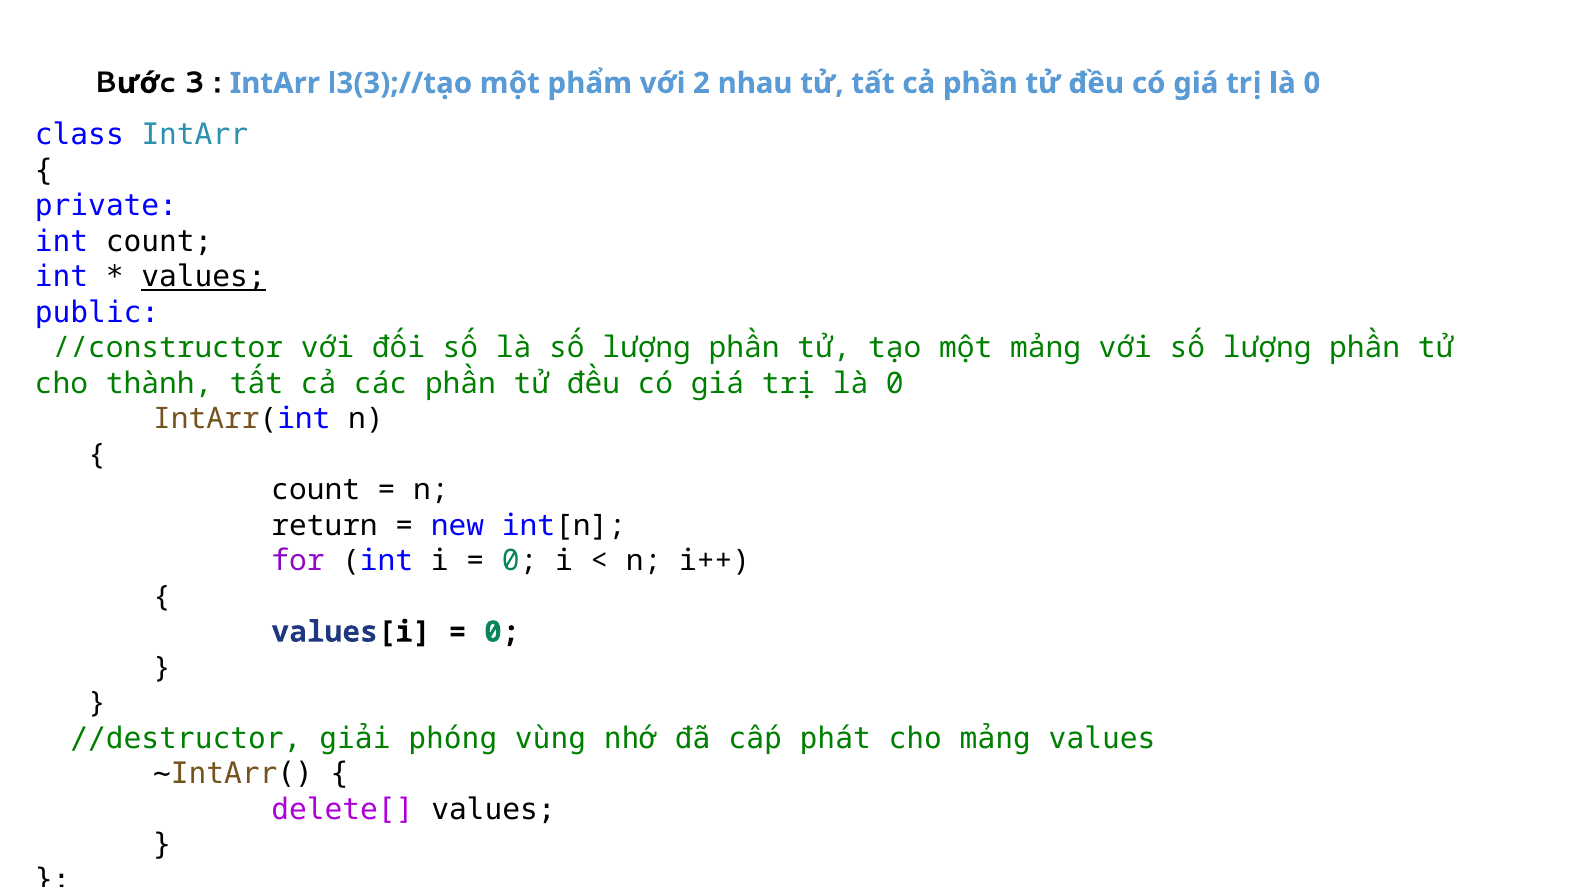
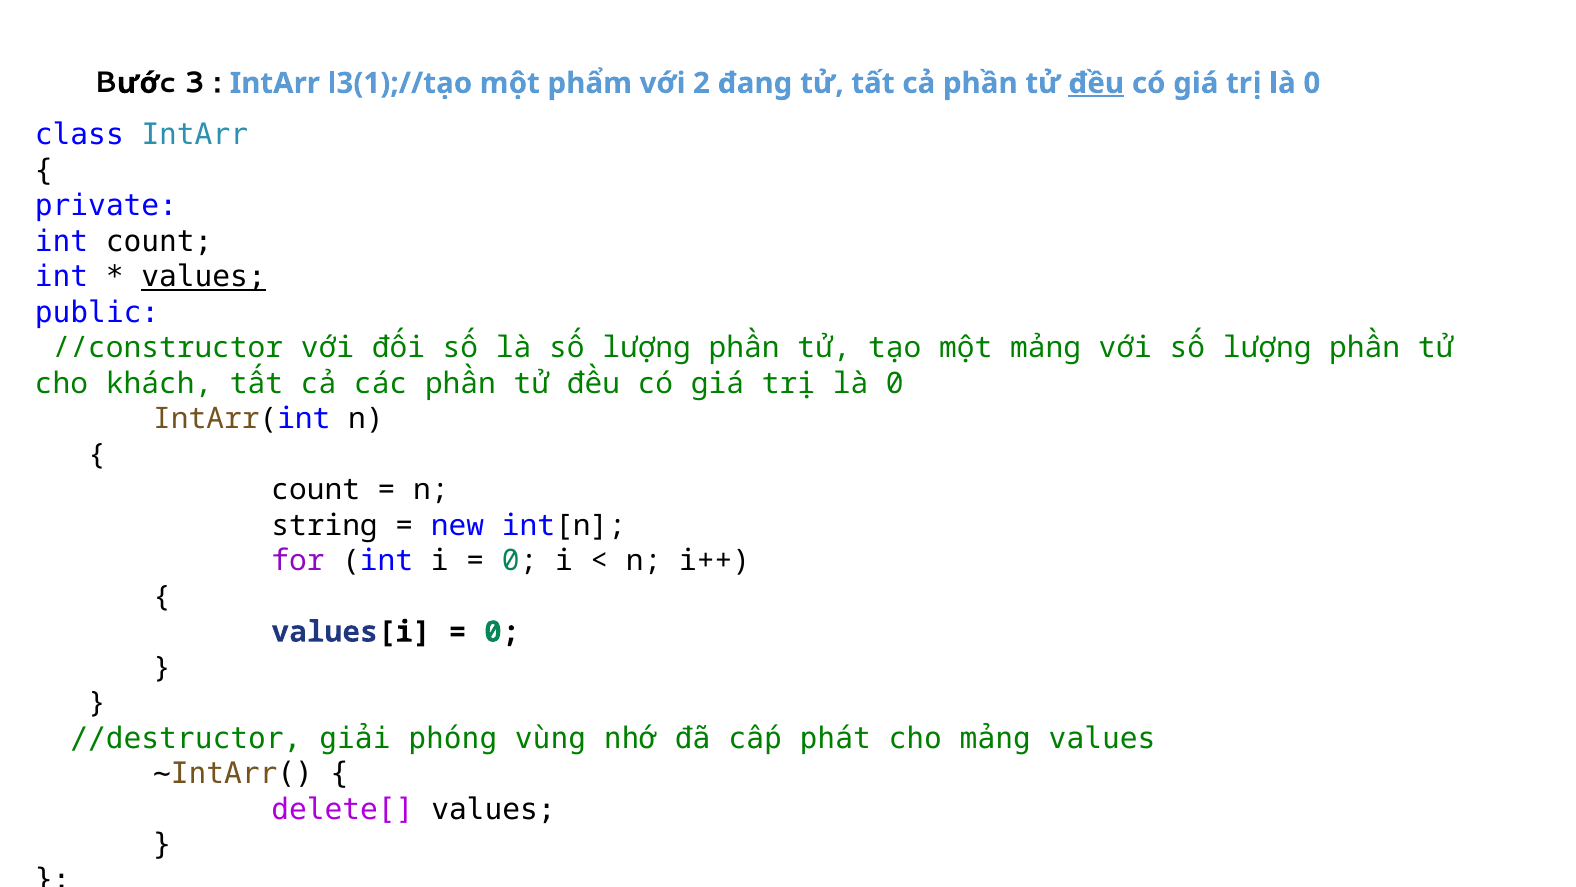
l3(3);//tạo: l3(3);//tạo -> l3(1);//tạo
nhau: nhau -> đang
đều at (1096, 83) underline: none -> present
thành: thành -> khách
return: return -> string
